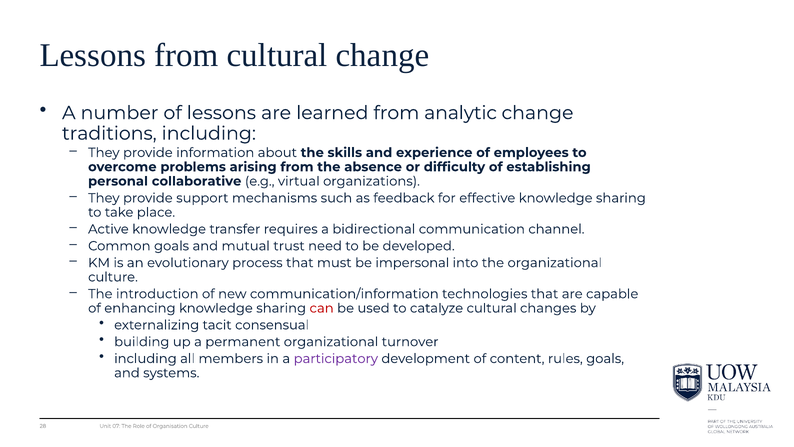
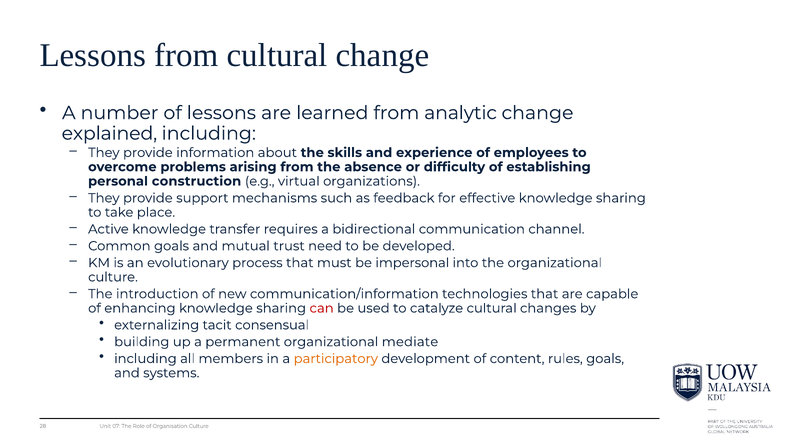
traditions: traditions -> explained
collaborative: collaborative -> construction
turnover: turnover -> mediate
participatory colour: purple -> orange
